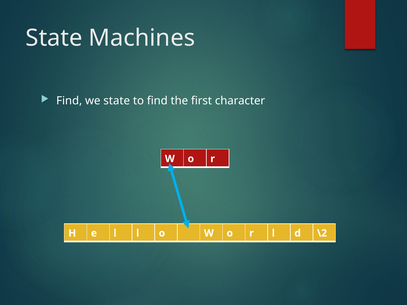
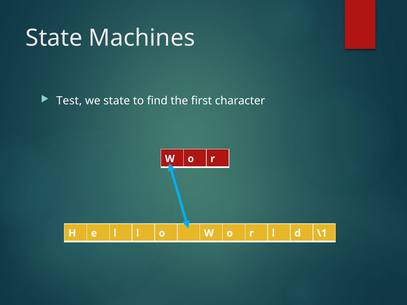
Find at (69, 101): Find -> Test
\2: \2 -> \1
